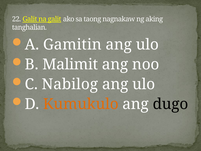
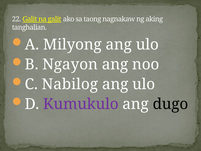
Gamitin: Gamitin -> Milyong
Malimit: Malimit -> Ngayon
Kumukulo colour: orange -> purple
